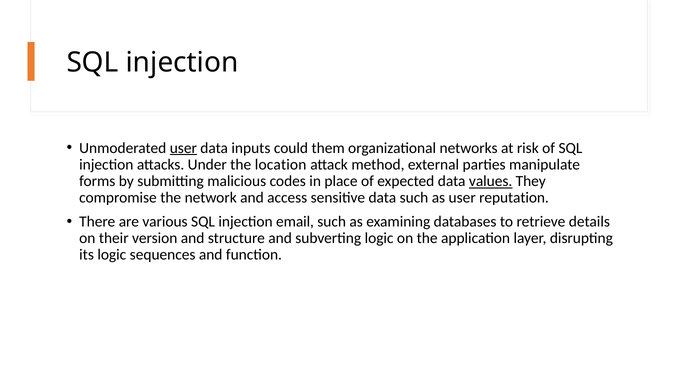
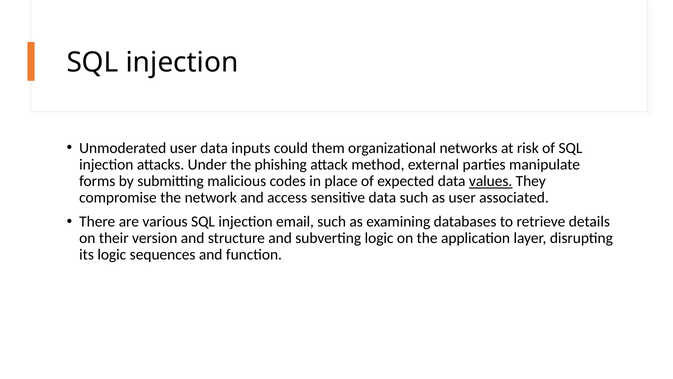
user at (183, 148) underline: present -> none
location: location -> phishing
reputation: reputation -> associated
